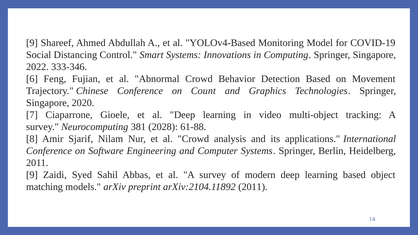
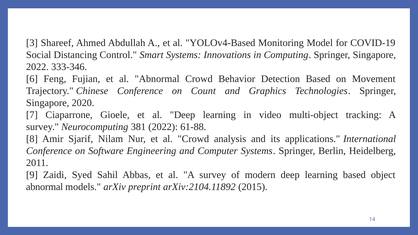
9 at (32, 43): 9 -> 3
381 2028: 2028 -> 2022
matching at (45, 187): matching -> abnormal
arXiv:2104.11892 2011: 2011 -> 2015
